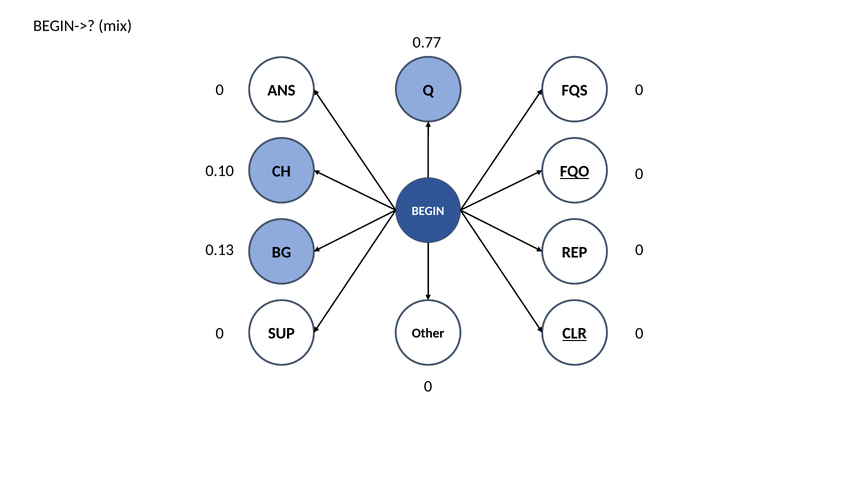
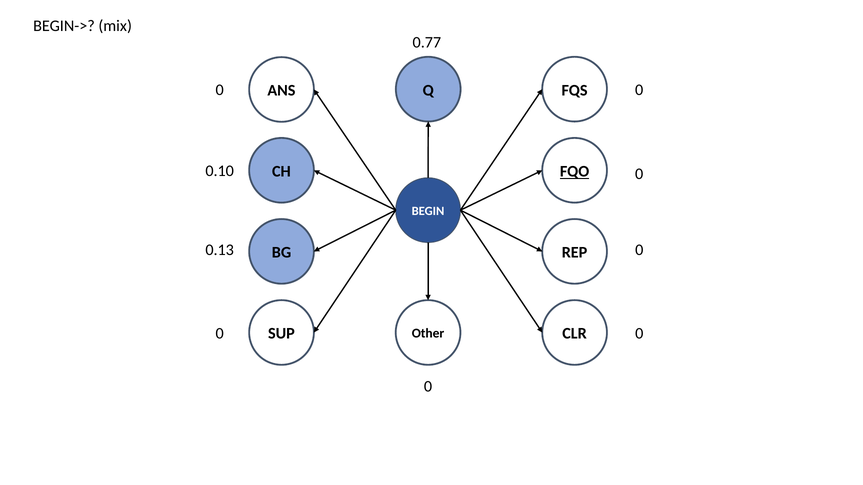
CLR underline: present -> none
